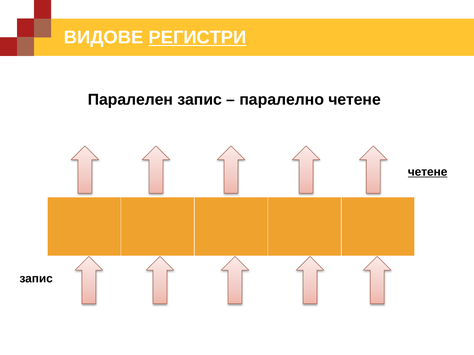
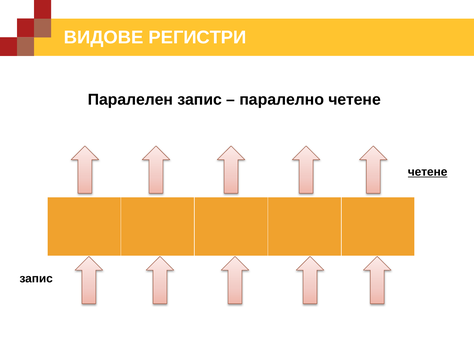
РЕГИСТРИ underline: present -> none
